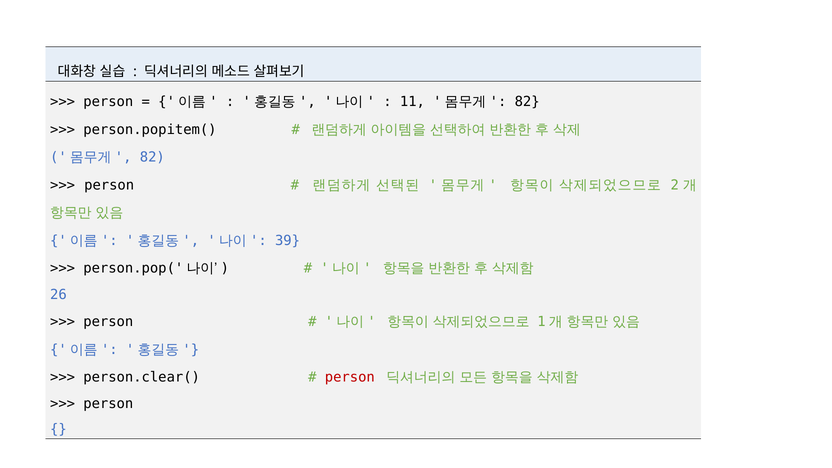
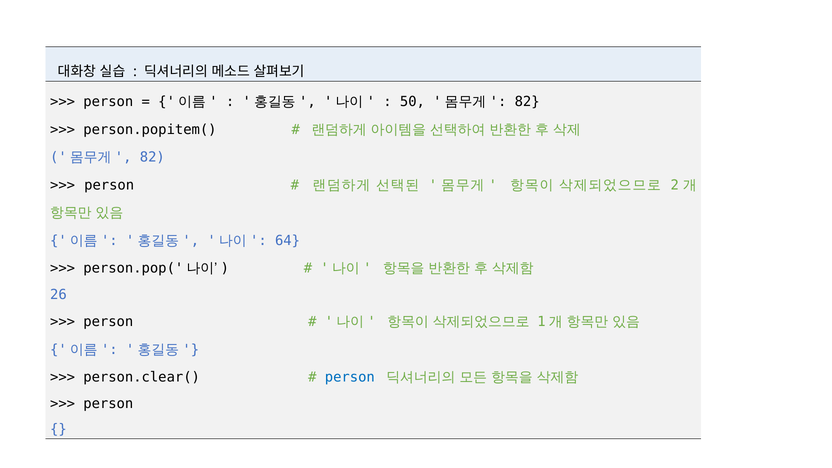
11: 11 -> 50
39: 39 -> 64
person at (350, 377) colour: red -> blue
